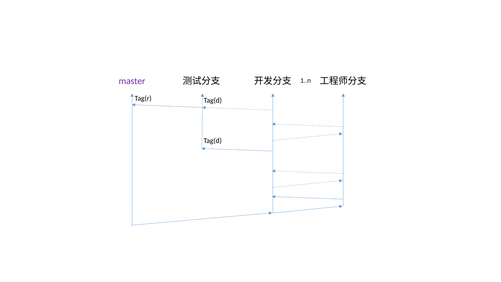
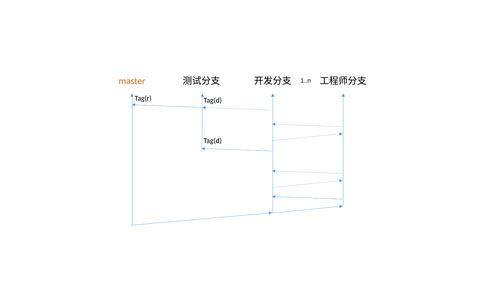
master colour: purple -> orange
